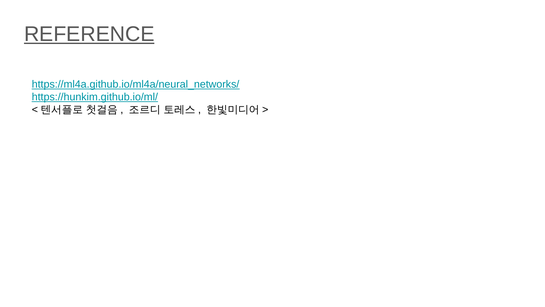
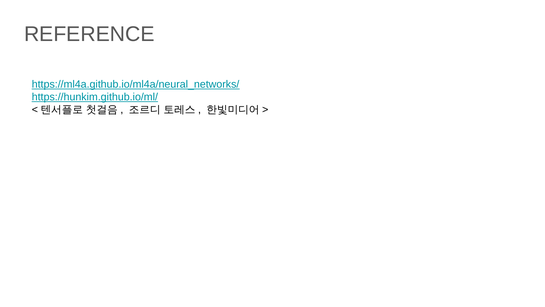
REFERENCE underline: present -> none
